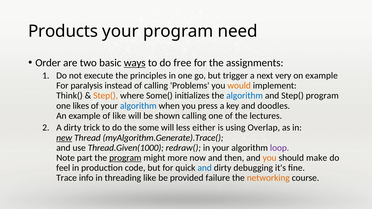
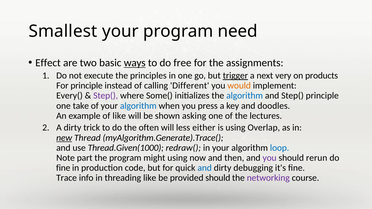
Products: Products -> Smallest
Order: Order -> Effect
trigger underline: none -> present
on example: example -> products
For paralysis: paralysis -> principle
Problems: Problems -> Different
Think(: Think( -> Every(
Step( at (106, 96) colour: orange -> purple
Step( program: program -> principle
likes: likes -> take
shown calling: calling -> asking
some: some -> often
loop colour: purple -> blue
program at (125, 158) underline: present -> none
might more: more -> using
you at (270, 158) colour: orange -> purple
make: make -> rerun
feel at (63, 168): feel -> fine
provided failure: failure -> should
networking colour: orange -> purple
